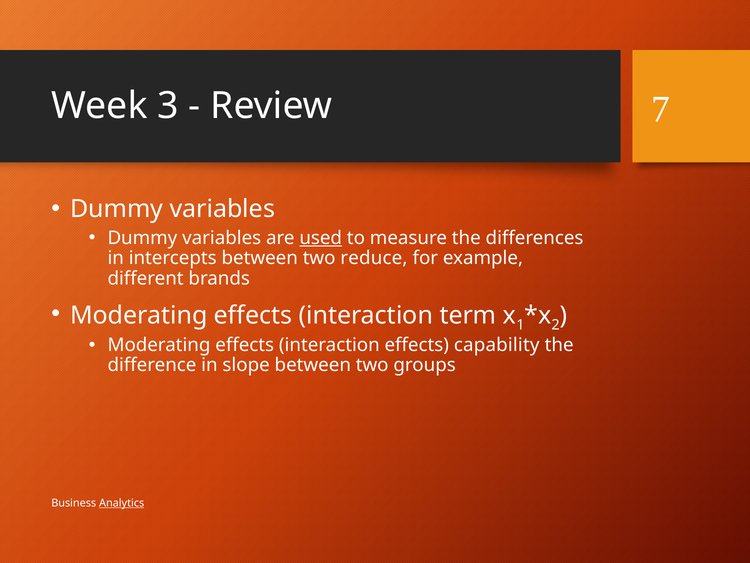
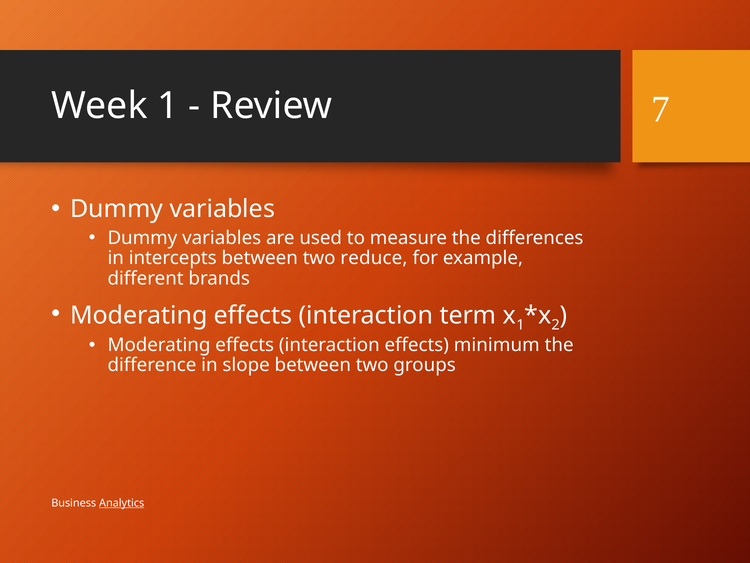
Week 3: 3 -> 1
used underline: present -> none
capability: capability -> minimum
